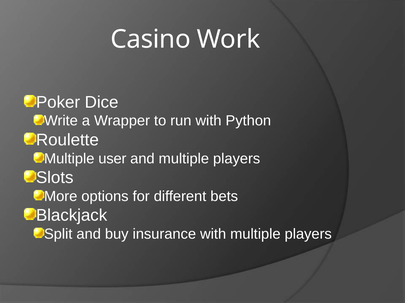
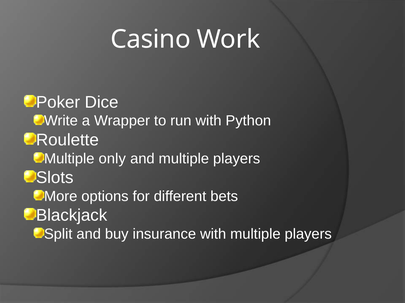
user: user -> only
